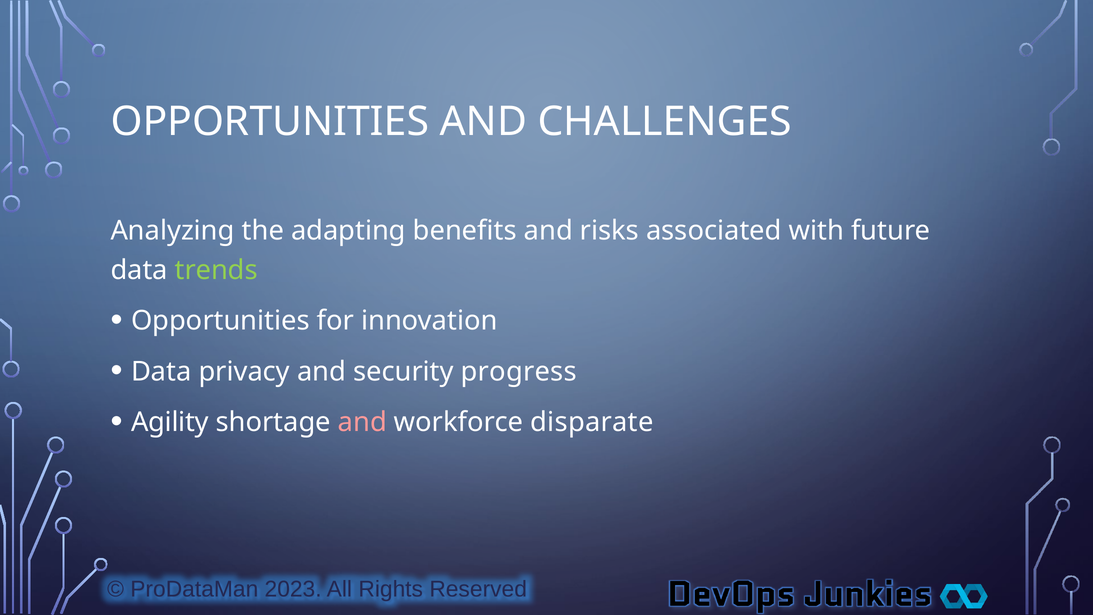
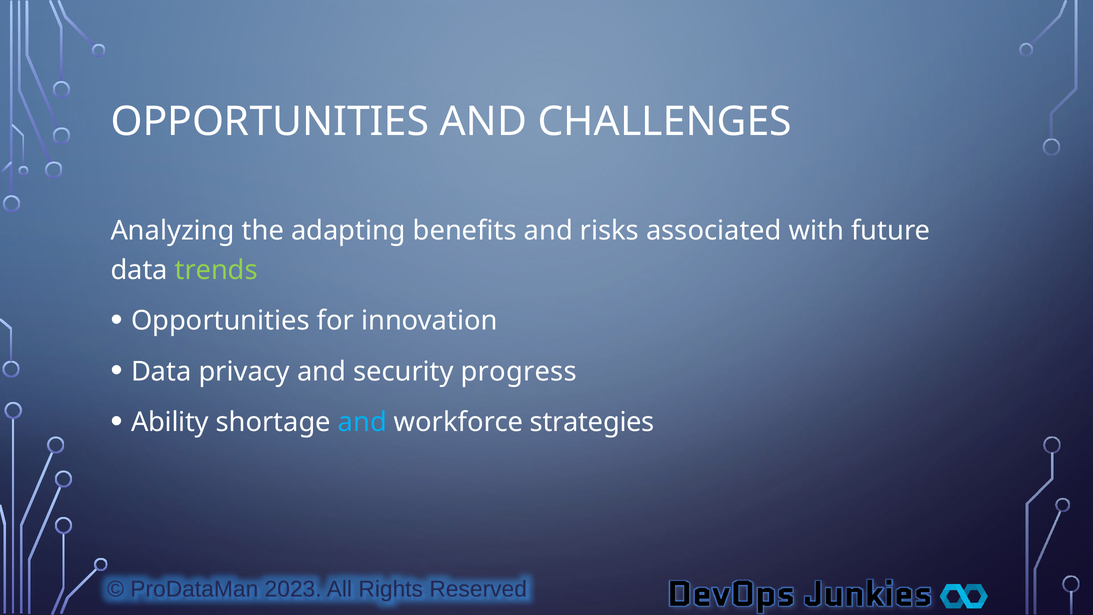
Agility: Agility -> Ability
and at (362, 422) colour: pink -> light blue
disparate: disparate -> strategies
